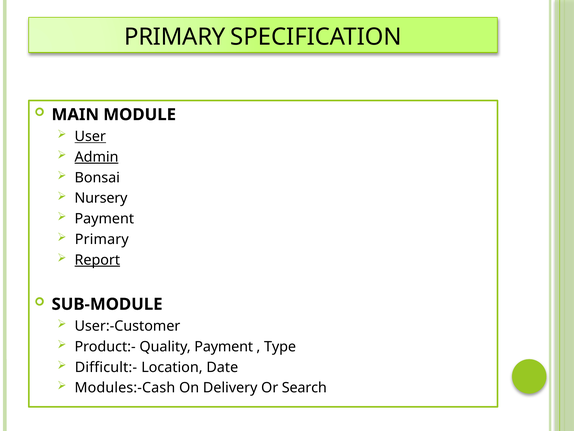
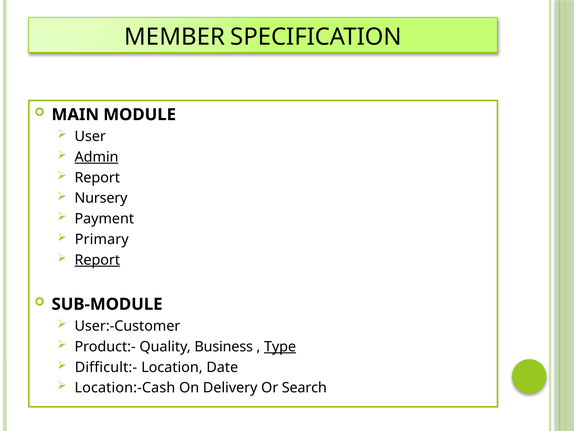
PRIMARY at (175, 37): PRIMARY -> MEMBER
User underline: present -> none
Bonsai at (97, 177): Bonsai -> Report
Quality Payment: Payment -> Business
Type underline: none -> present
Modules:-Cash: Modules:-Cash -> Location:-Cash
